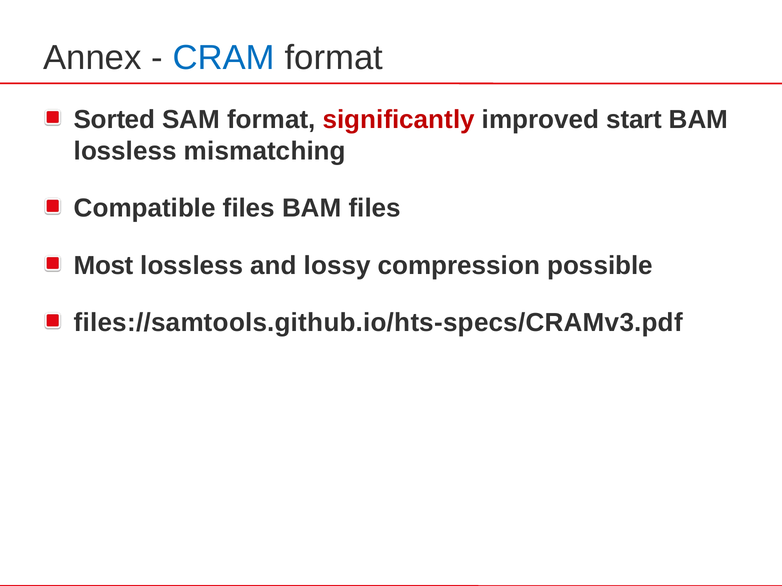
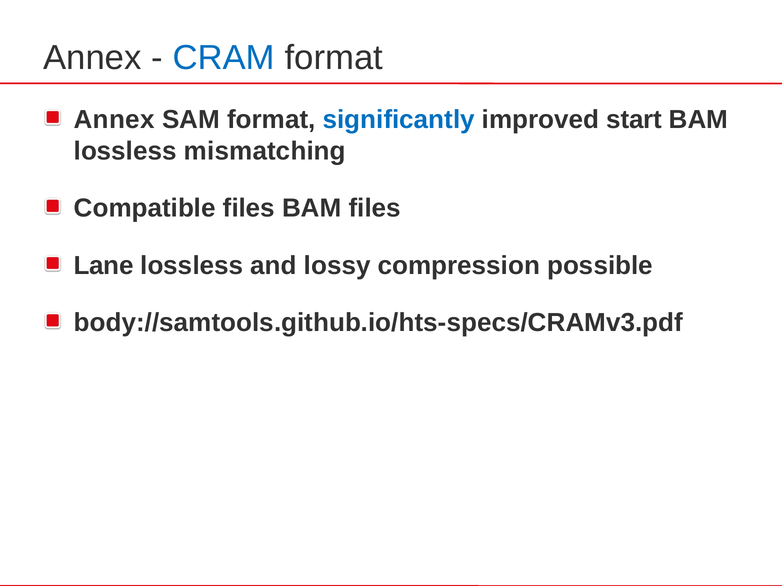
Sorted at (115, 120): Sorted -> Annex
significantly colour: red -> blue
Most: Most -> Lane
files://samtools.github.io/hts-specs/CRAMv3.pdf: files://samtools.github.io/hts-specs/CRAMv3.pdf -> body://samtools.github.io/hts-specs/CRAMv3.pdf
